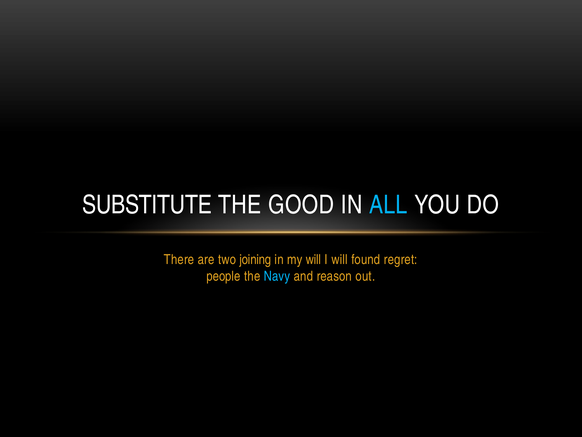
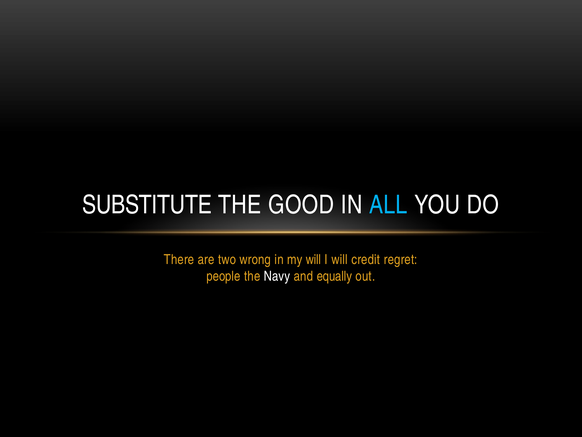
joining: joining -> wrong
found: found -> credit
Navy colour: light blue -> white
reason: reason -> equally
